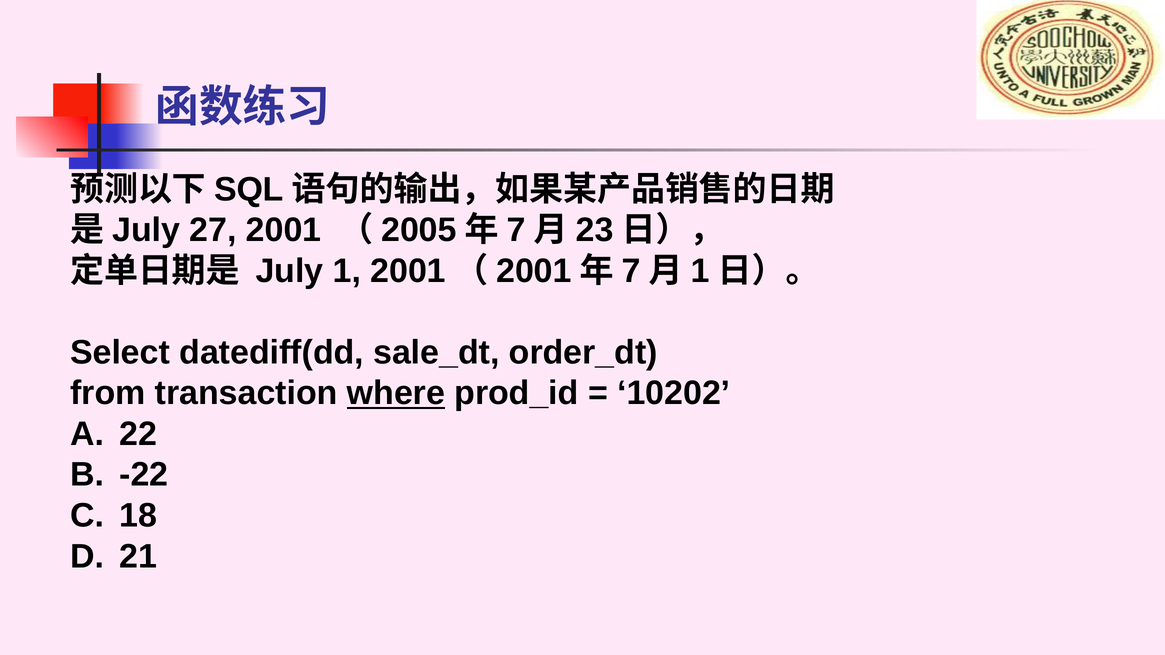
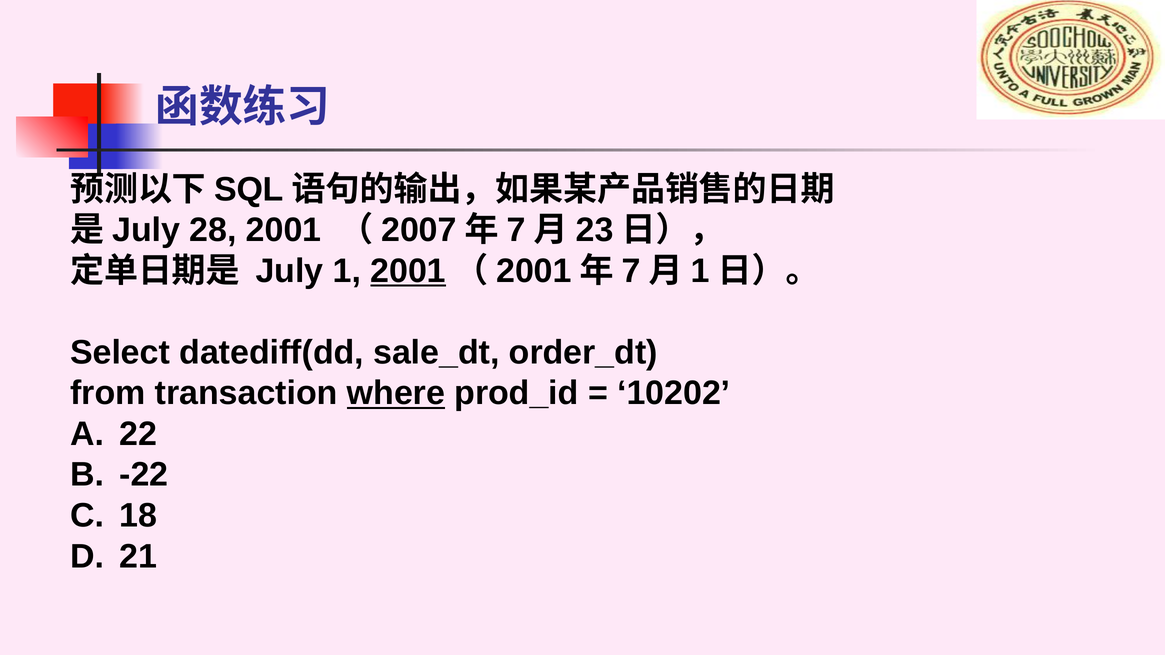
27: 27 -> 28
2005: 2005 -> 2007
2001 at (408, 271) underline: none -> present
